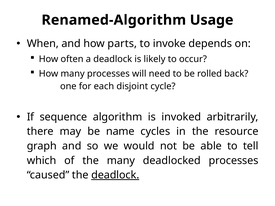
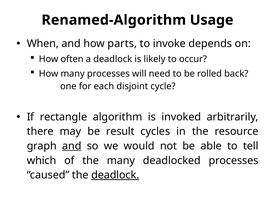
sequence: sequence -> rectangle
name: name -> result
and at (72, 146) underline: none -> present
